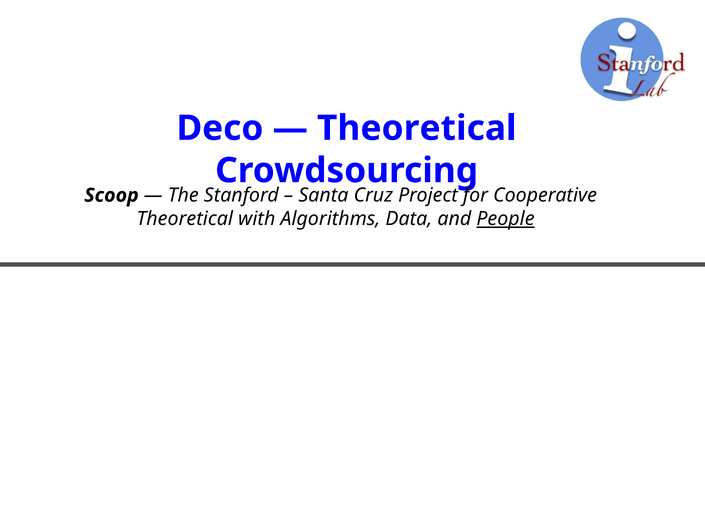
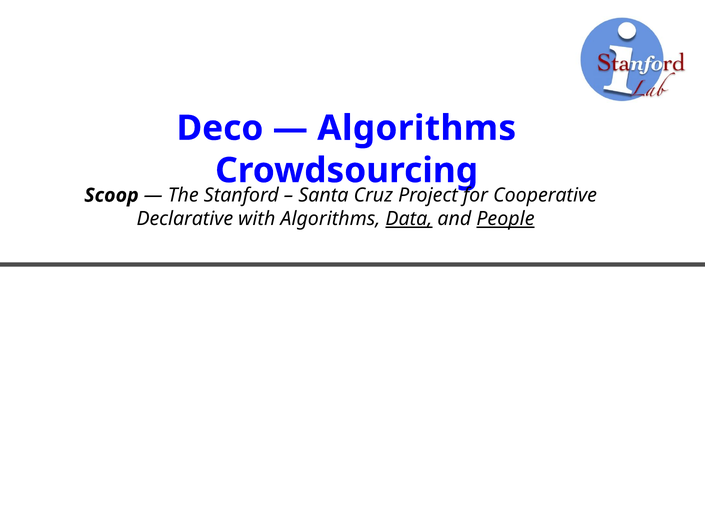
Theoretical at (417, 128): Theoretical -> Algorithms
Theoretical at (185, 219): Theoretical -> Declarative
Data underline: none -> present
